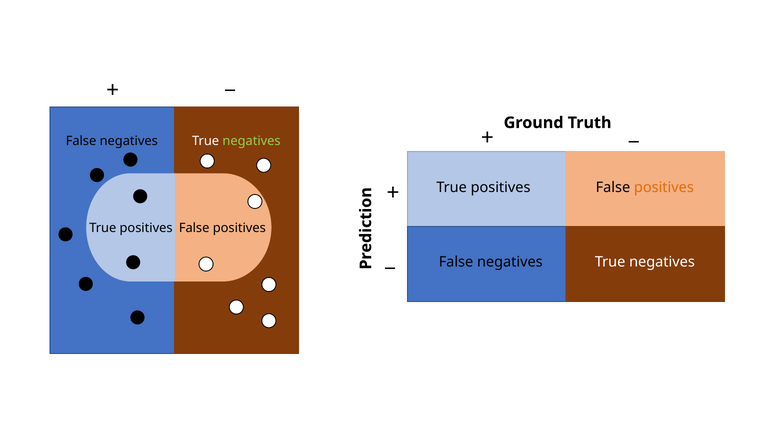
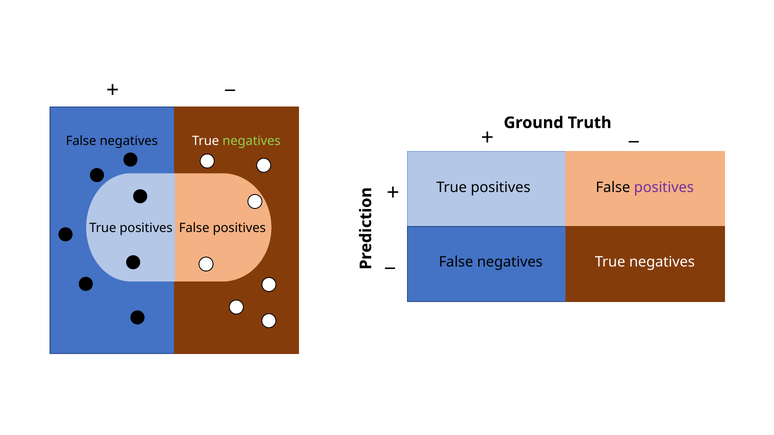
positives at (664, 187) colour: orange -> purple
